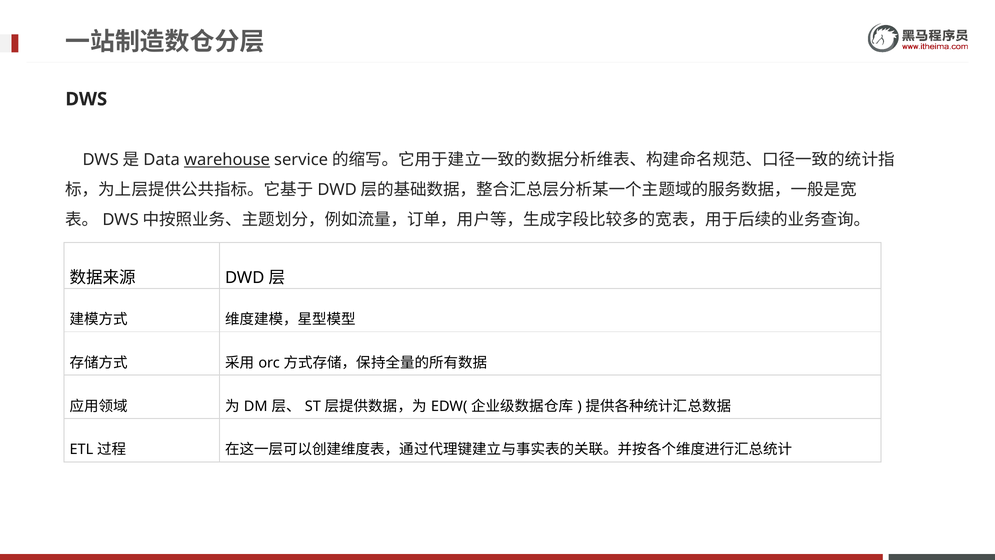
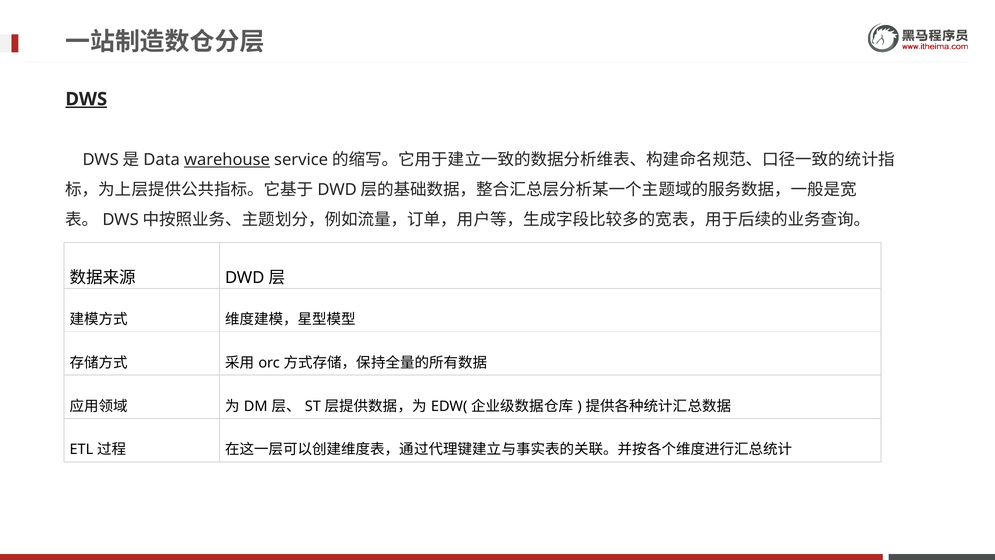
DWS underline: none -> present
